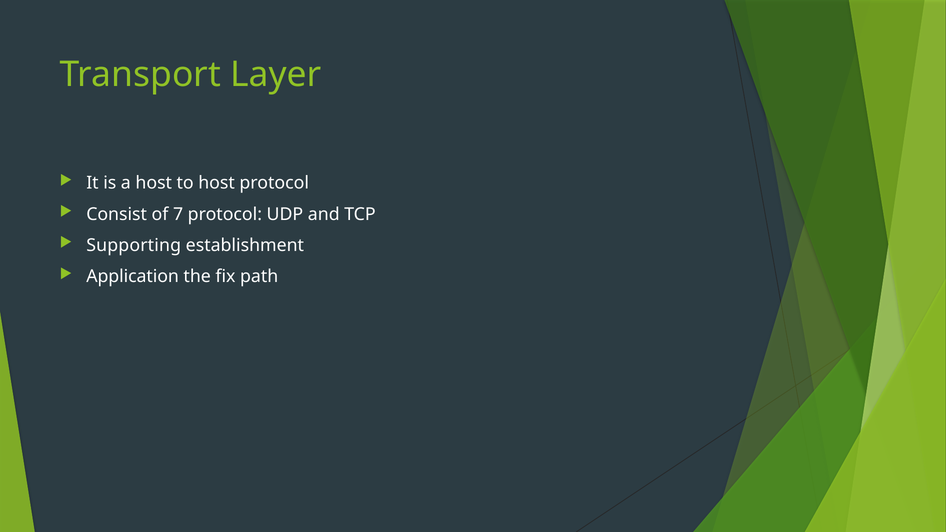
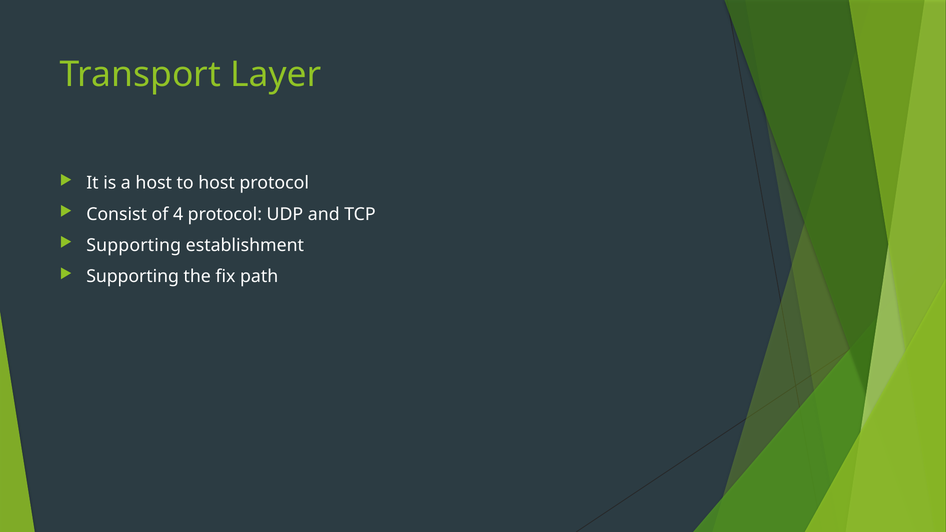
7: 7 -> 4
Application at (133, 277): Application -> Supporting
